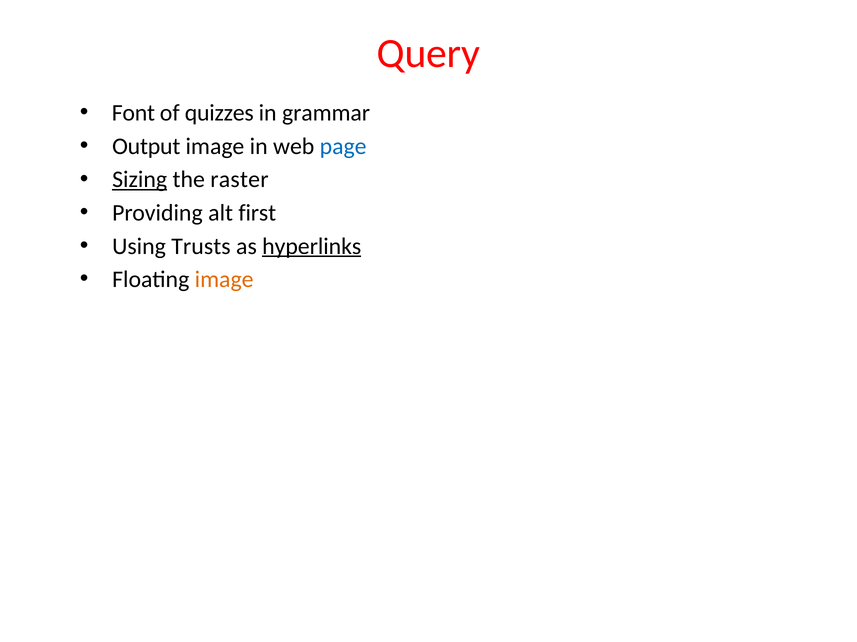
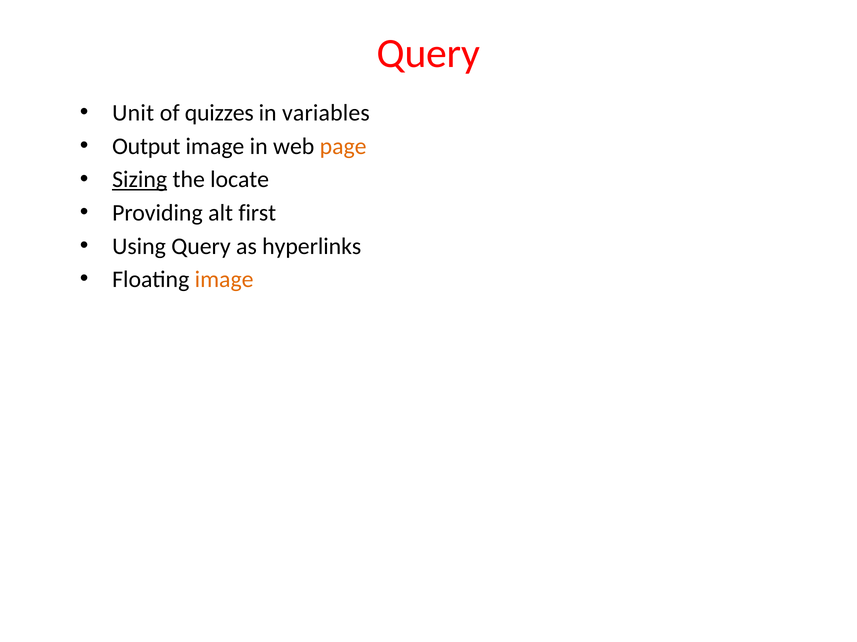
Font: Font -> Unit
grammar: grammar -> variables
page colour: blue -> orange
raster: raster -> locate
Using Trusts: Trusts -> Query
hyperlinks underline: present -> none
